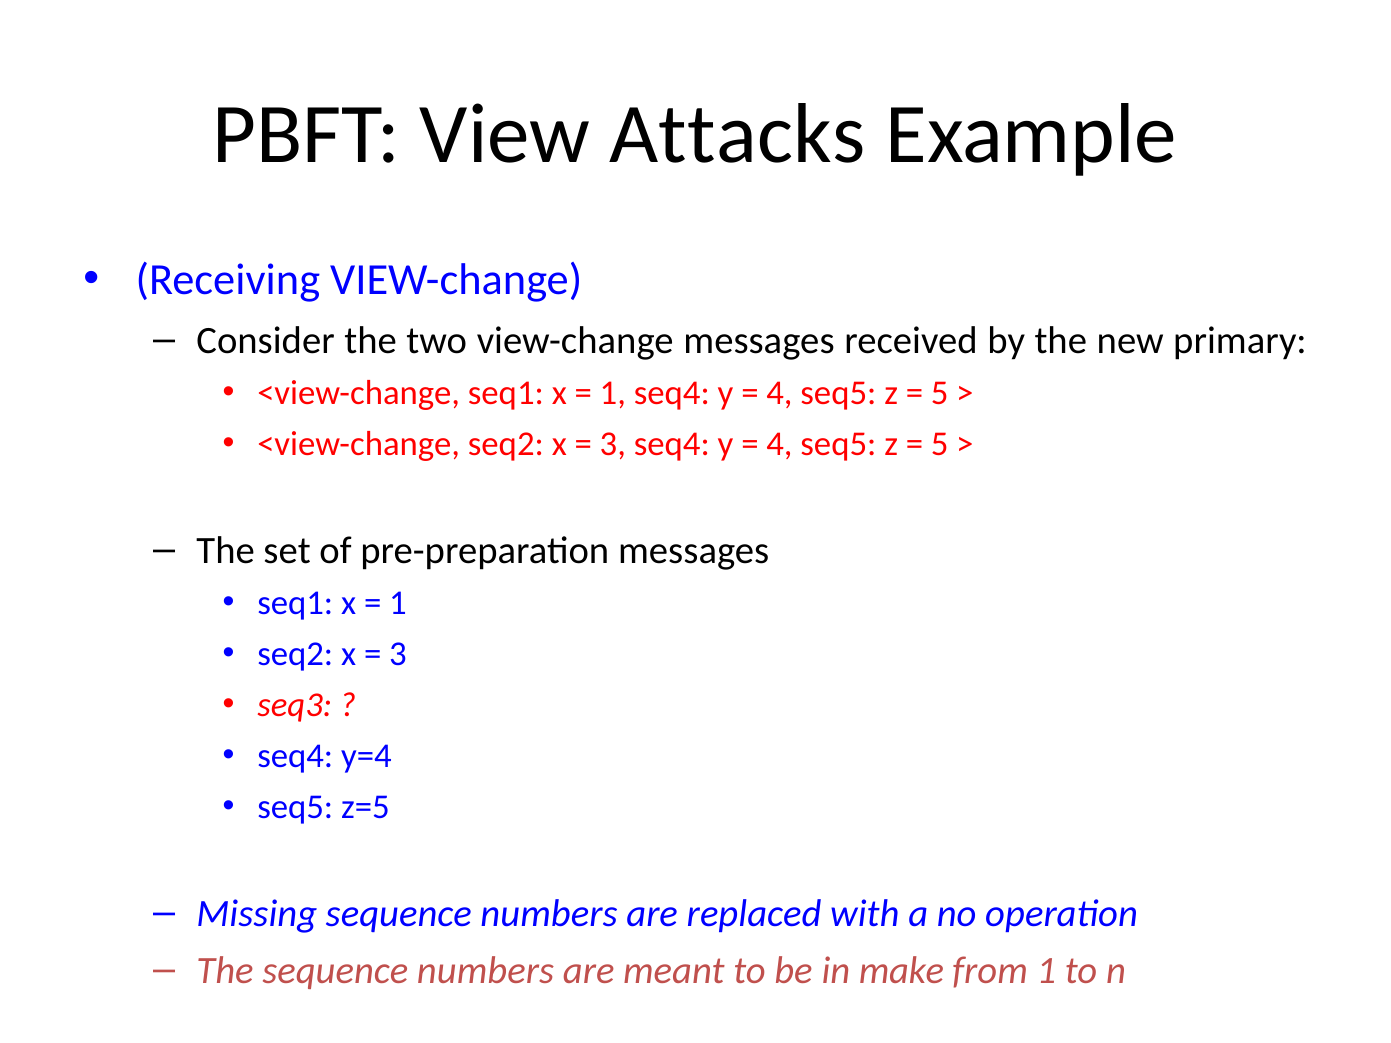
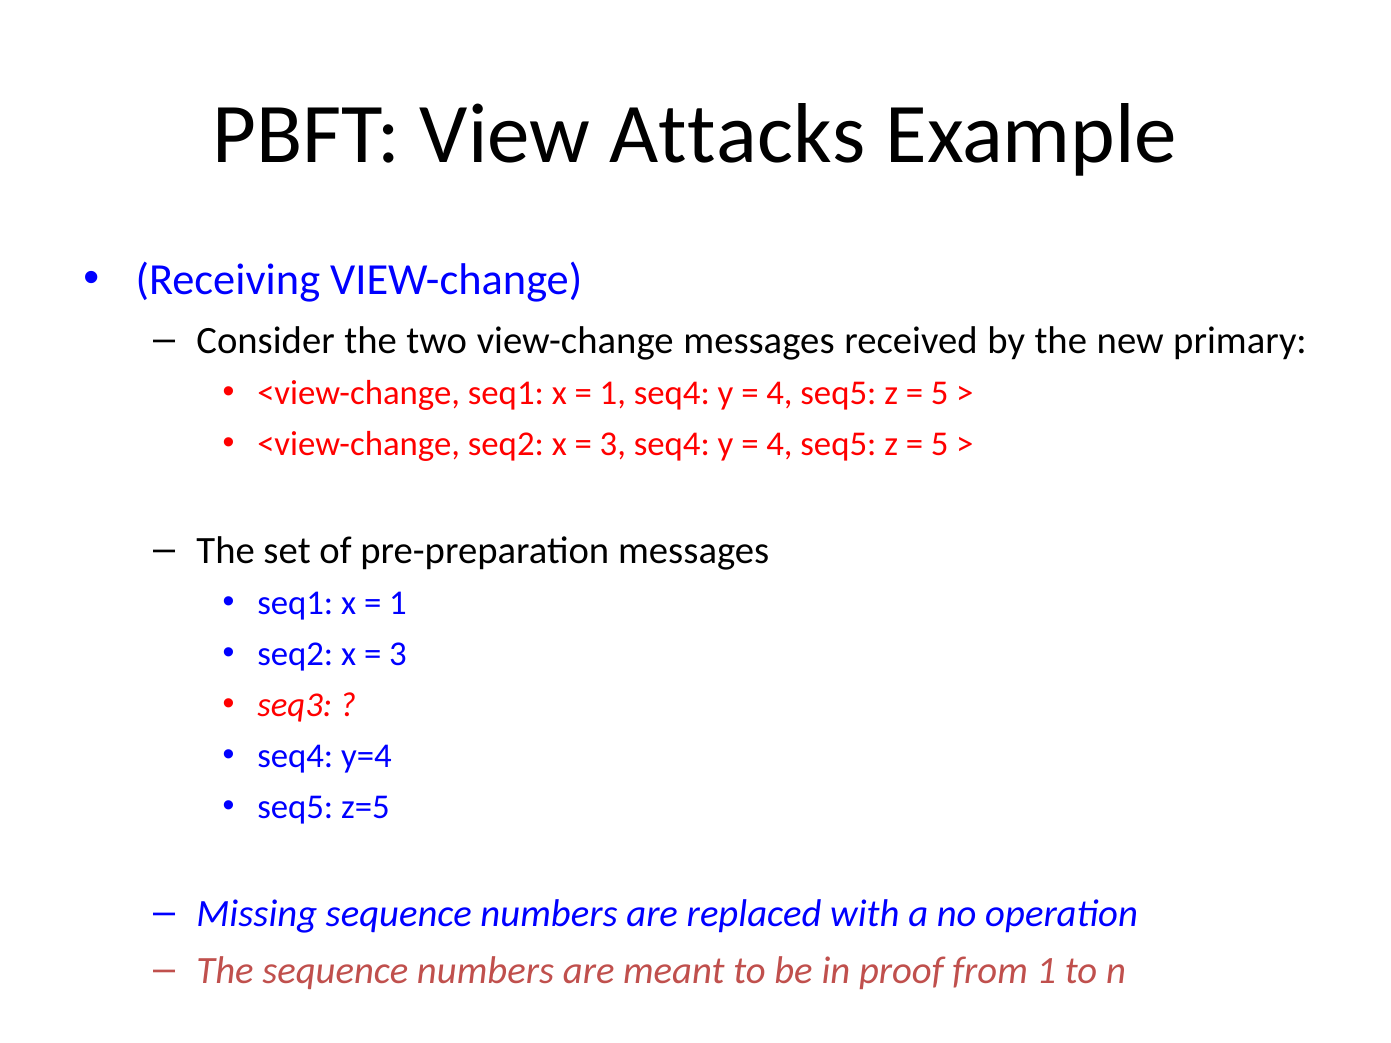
make: make -> proof
